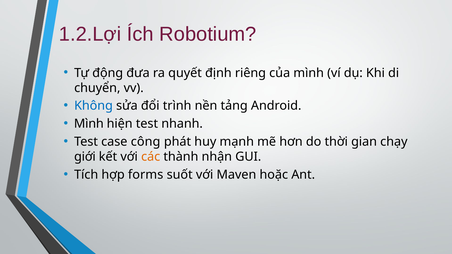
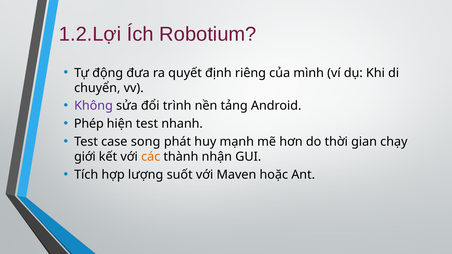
Không colour: blue -> purple
Mình at (89, 124): Mình -> Phép
công: công -> song
forms: forms -> lượng
